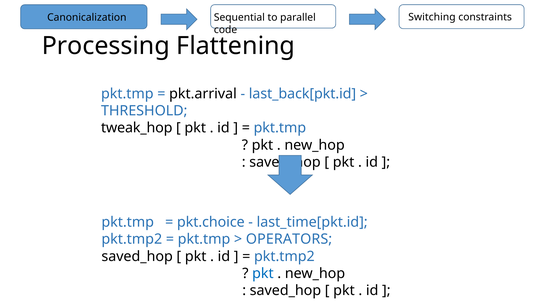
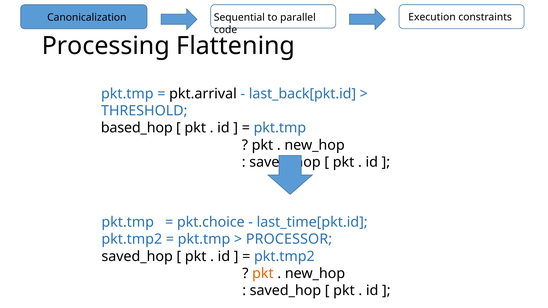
Switching: Switching -> Execution
tweak_hop: tweak_hop -> based_hop
OPERATORS: OPERATORS -> PROCESSOR
pkt at (263, 274) colour: blue -> orange
